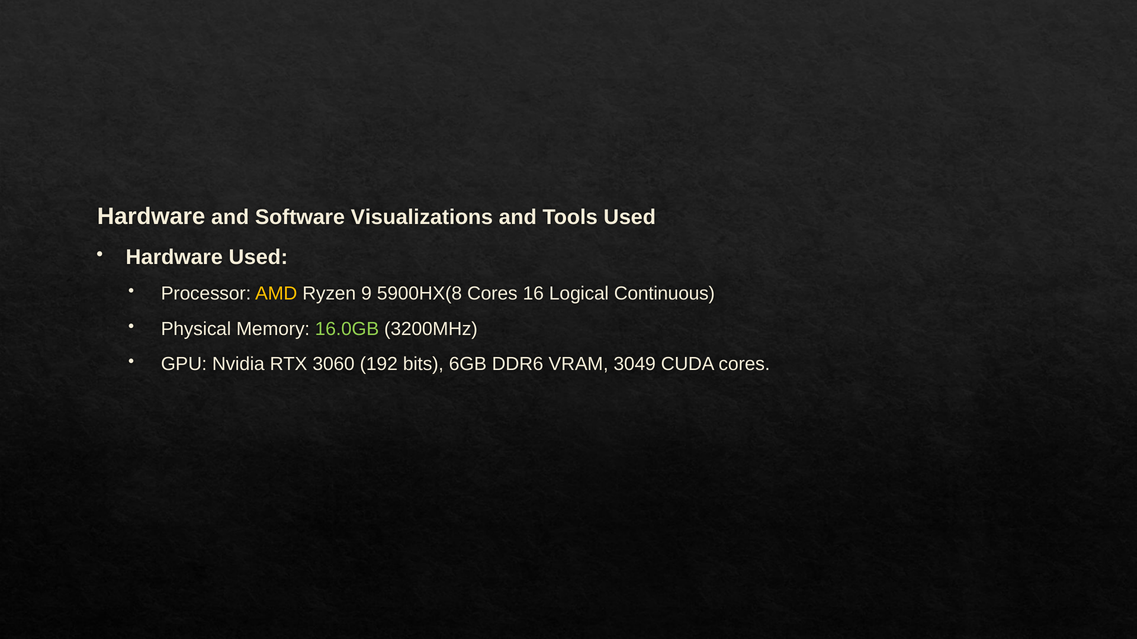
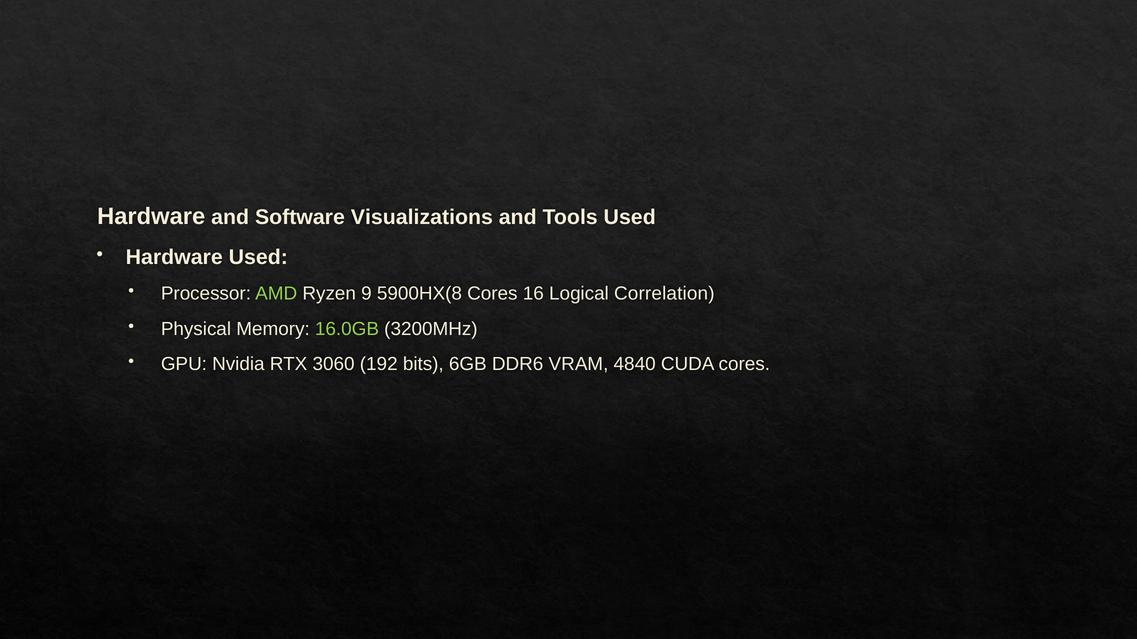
AMD colour: yellow -> light green
Continuous: Continuous -> Correlation
3049: 3049 -> 4840
